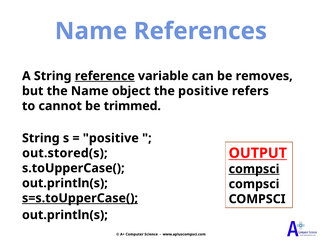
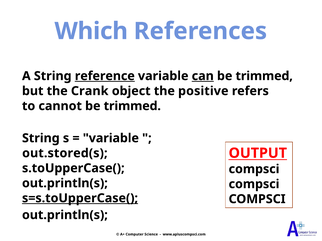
Name at (91, 31): Name -> Which
can underline: none -> present
removes at (264, 76): removes -> trimmed
the Name: Name -> Crank
positive at (111, 138): positive -> variable
compsci at (254, 169) underline: present -> none
